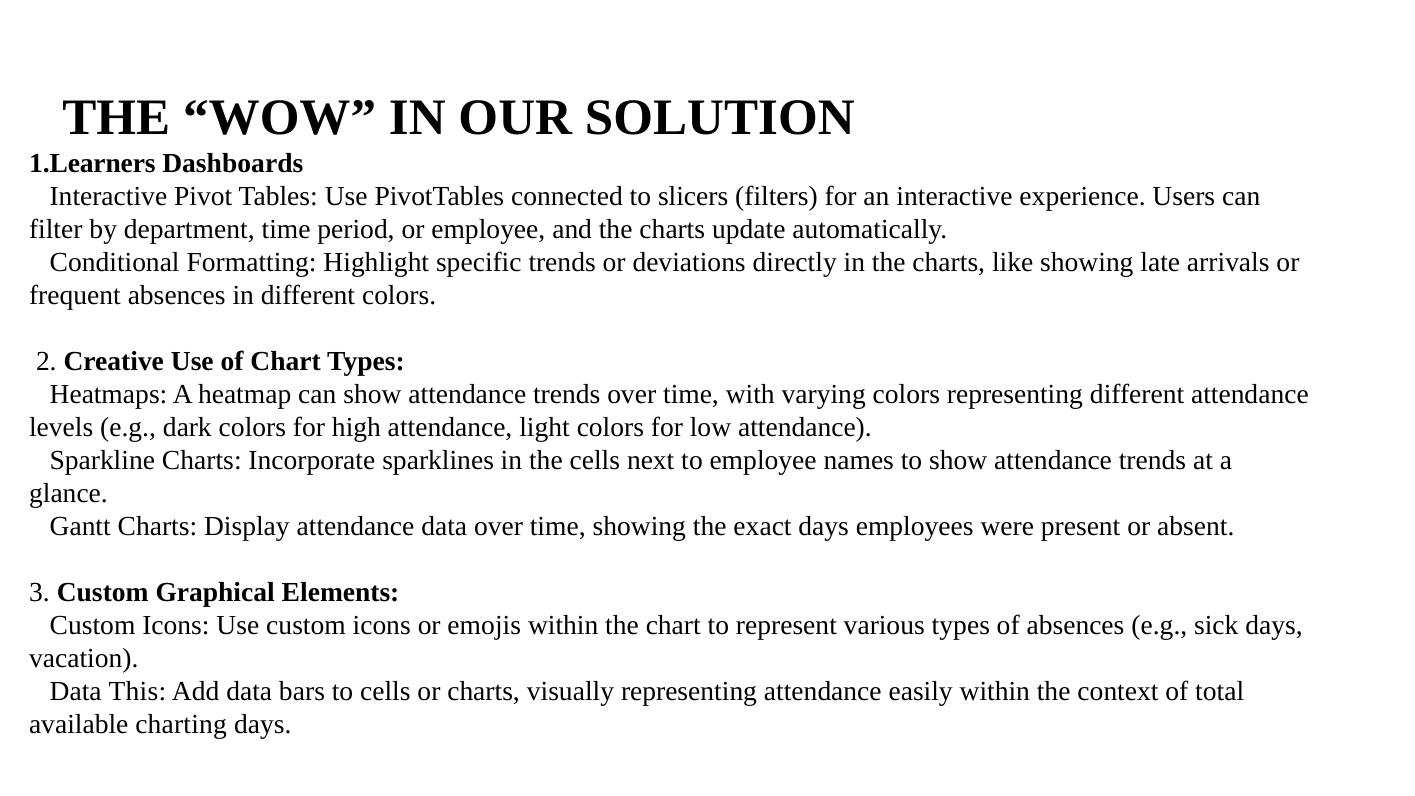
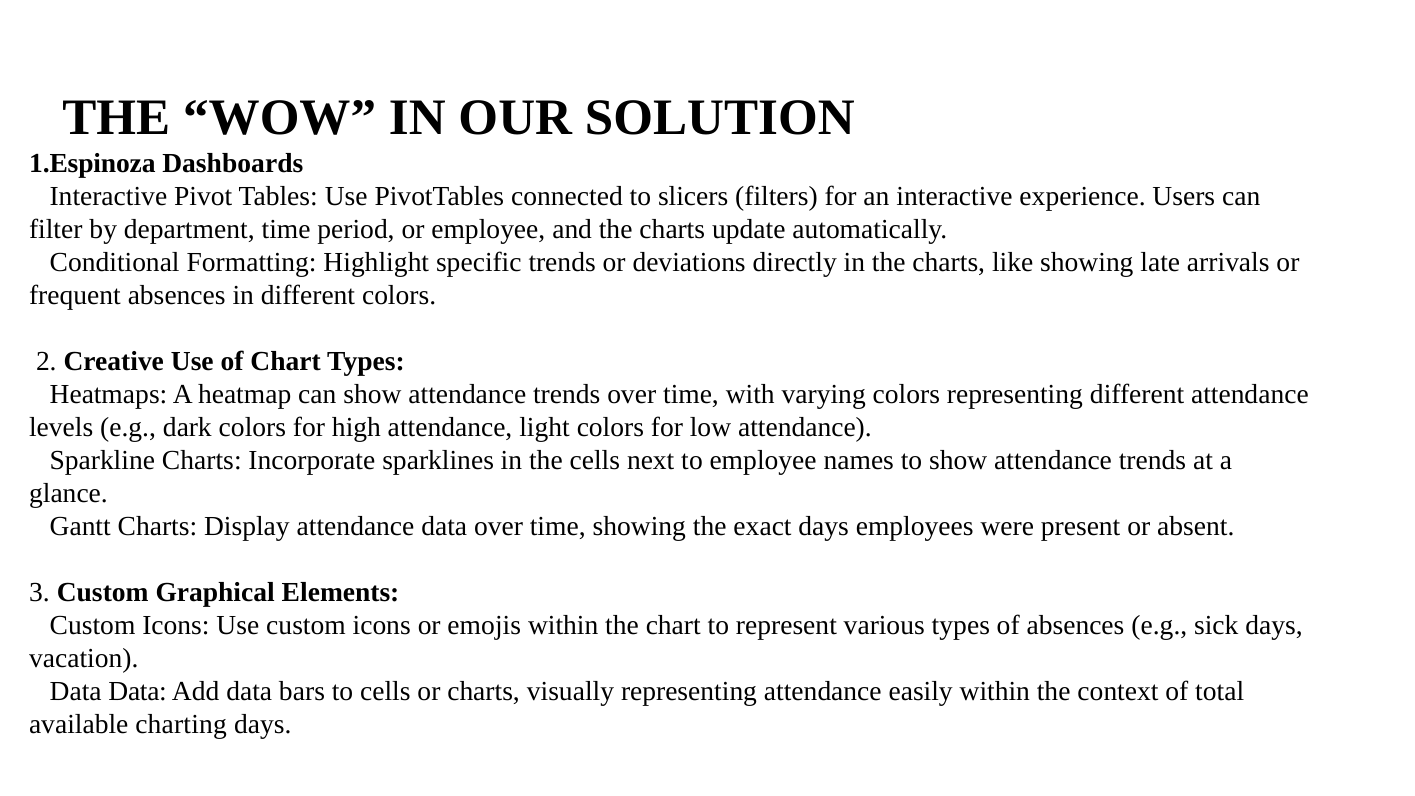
1.Learners: 1.Learners -> 1.Espinoza
Data This: This -> Data
